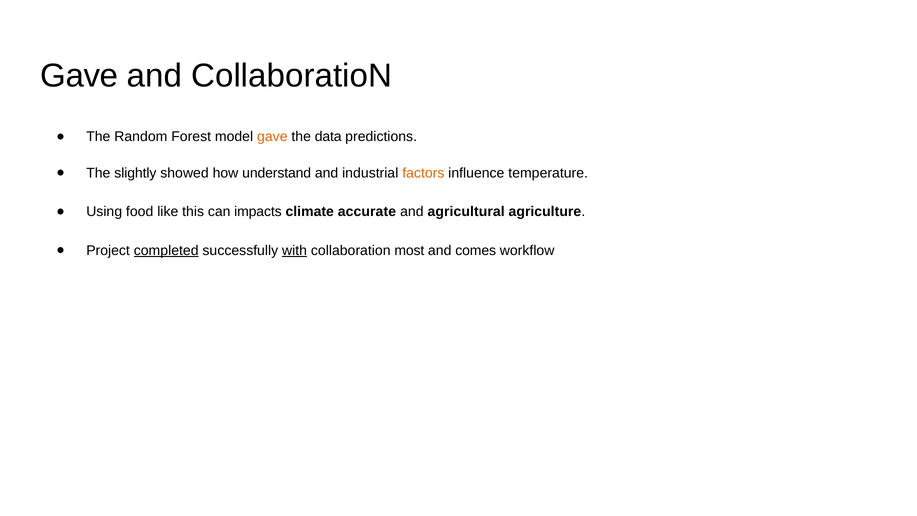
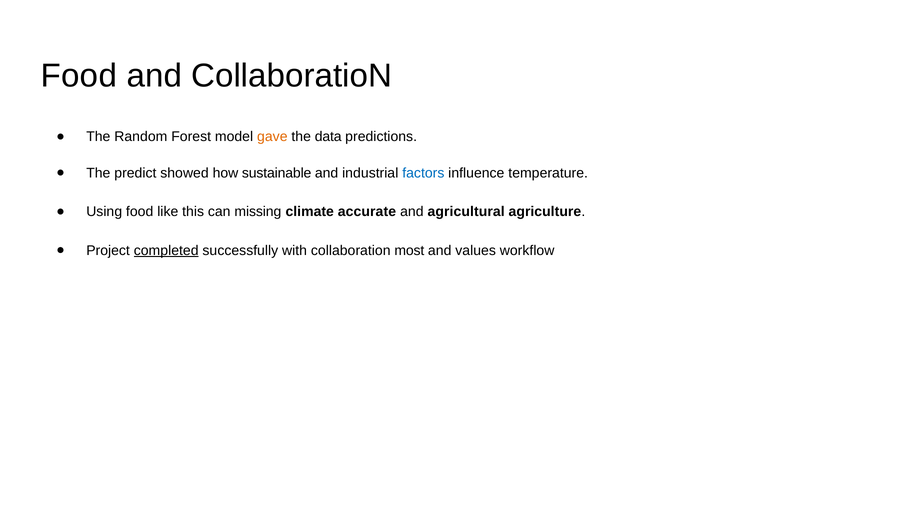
Gave at (79, 76): Gave -> Food
slightly: slightly -> predict
understand: understand -> sustainable
factors colour: orange -> blue
impacts: impacts -> missing
with underline: present -> none
comes: comes -> values
